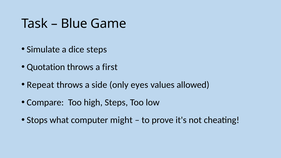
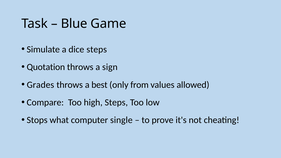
first: first -> sign
Repeat: Repeat -> Grades
side: side -> best
eyes: eyes -> from
might: might -> single
